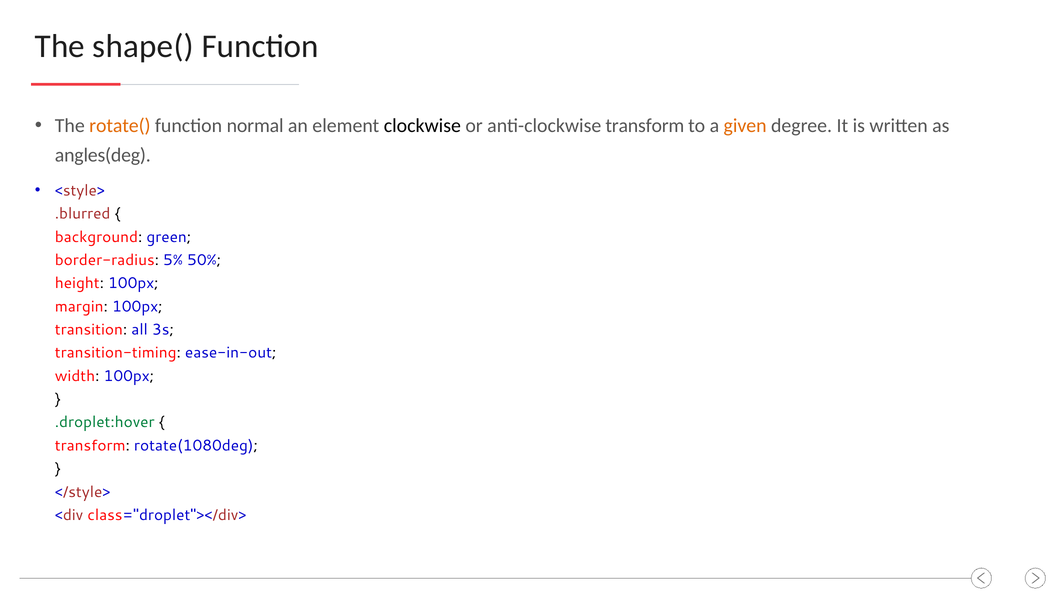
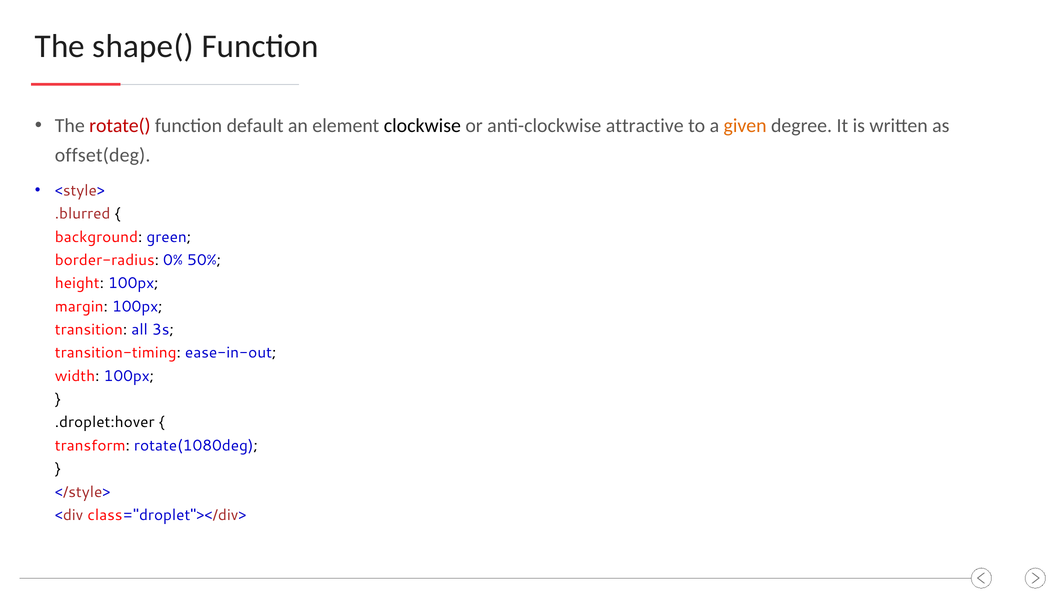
rotate( colour: orange -> red
normal: normal -> default
anti-clockwise transform: transform -> attractive
angles(deg: angles(deg -> offset(deg
5%: 5% -> 0%
.droplet:hover colour: green -> black
